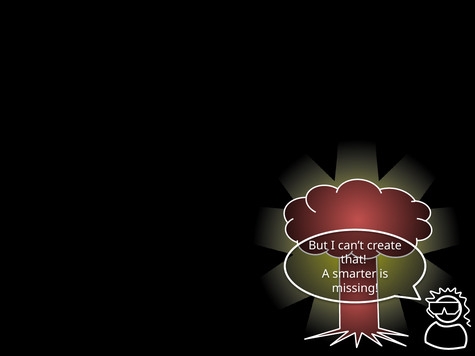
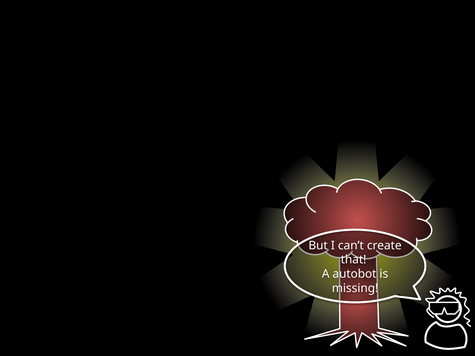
smarter: smarter -> autobot
